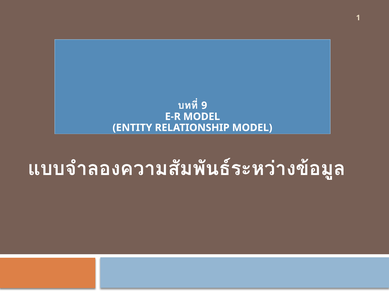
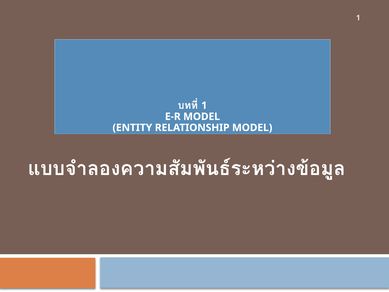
9 at (204, 105): 9 -> 1
